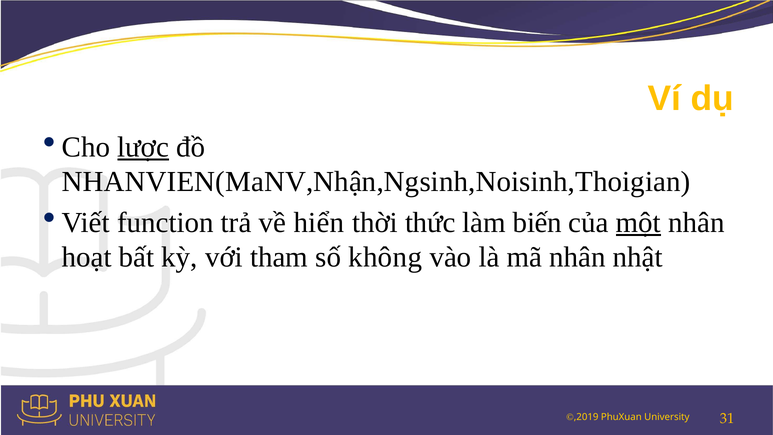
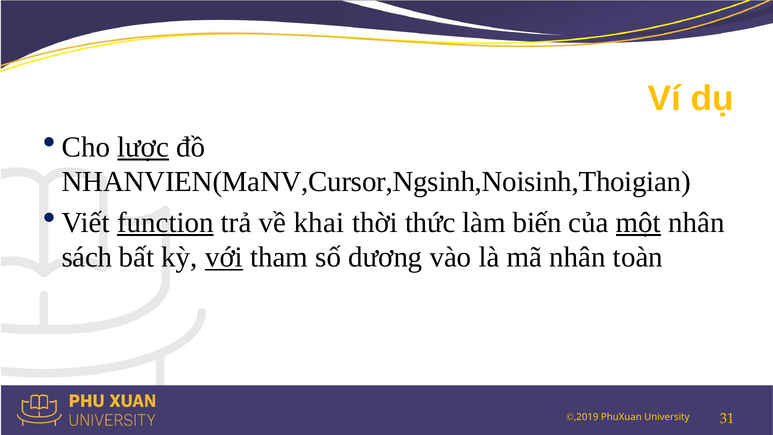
NHANVIEN(MaNV,Nhận,Ngsinh,Noisinh,Thoigian: NHANVIEN(MaNV,Nhận,Ngsinh,Noisinh,Thoigian -> NHANVIEN(MaNV,Cursor,Ngsinh,Noisinh,Thoigian
function underline: none -> present
hiển: hiển -> khai
hoạt: hoạt -> sách
với underline: none -> present
không: không -> dương
nhật: nhật -> toàn
